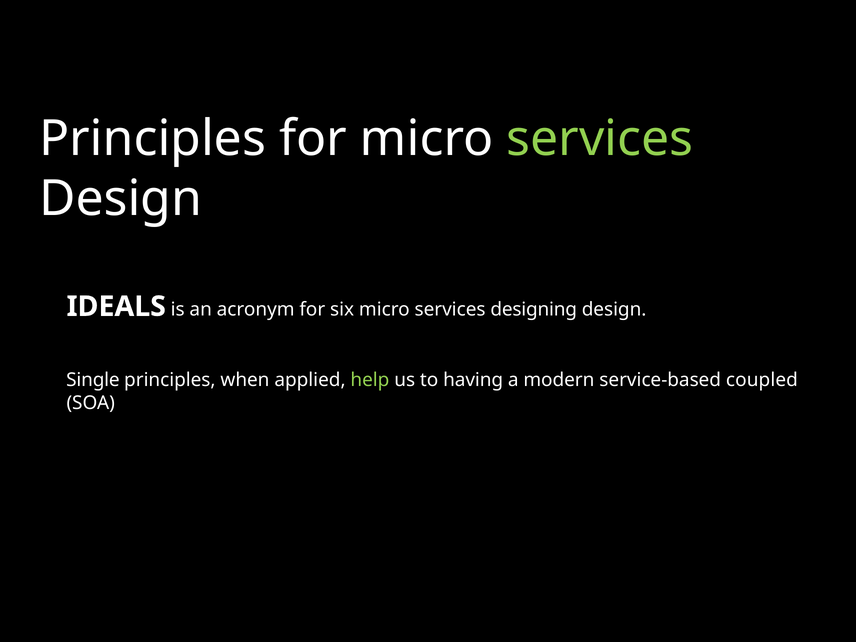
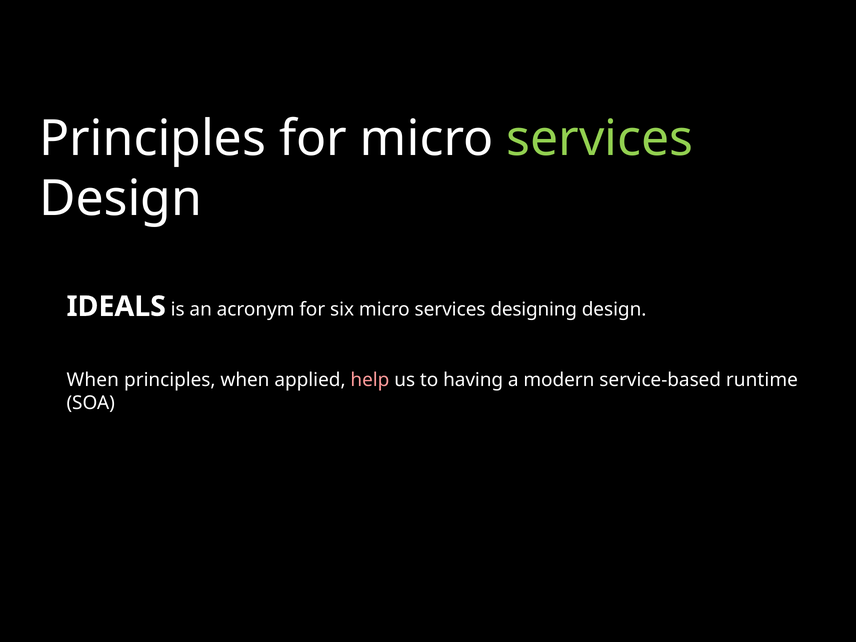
Single at (93, 380): Single -> When
help colour: light green -> pink
coupled: coupled -> runtime
